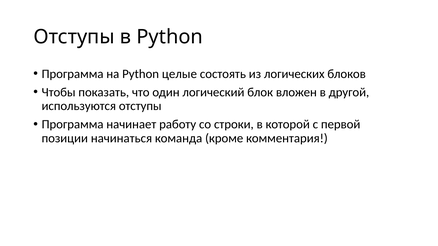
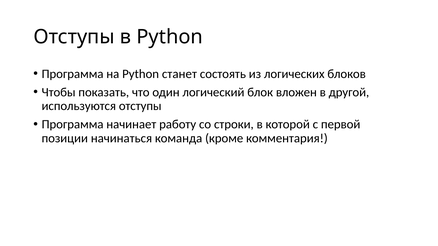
целые: целые -> станет
